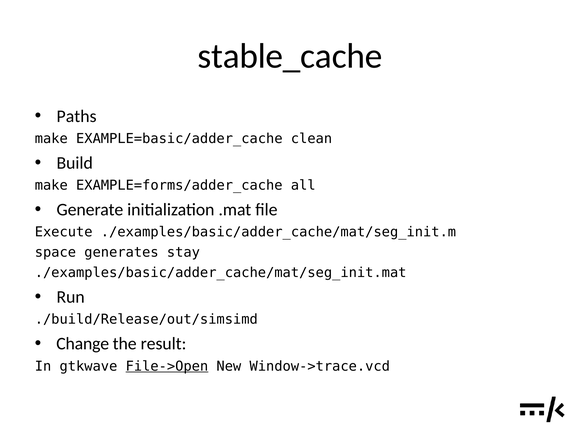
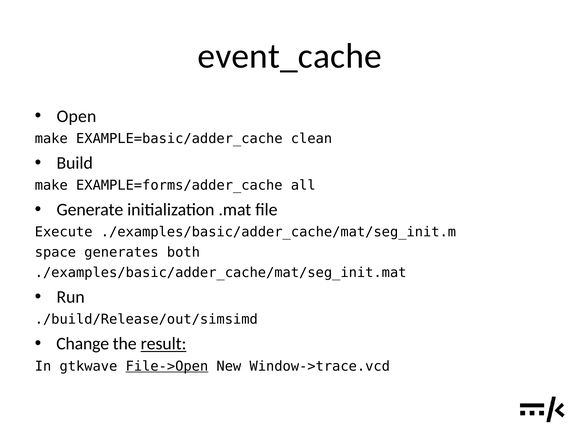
stable_cache: stable_cache -> event_cache
Paths: Paths -> Open
stay: stay -> both
result underline: none -> present
